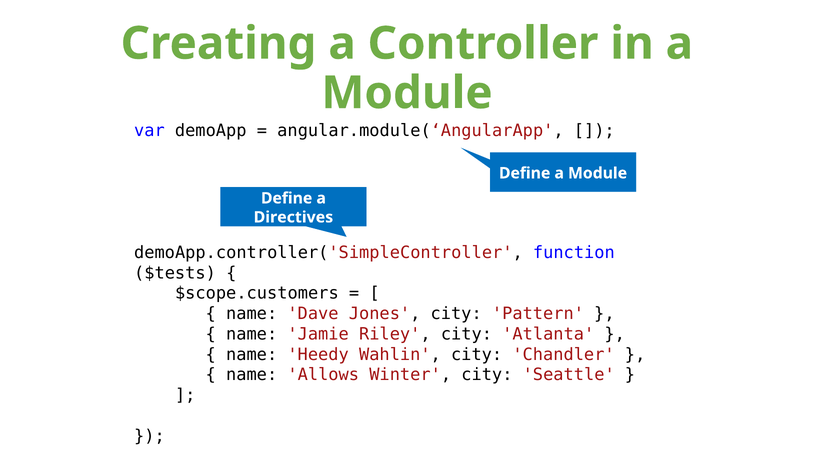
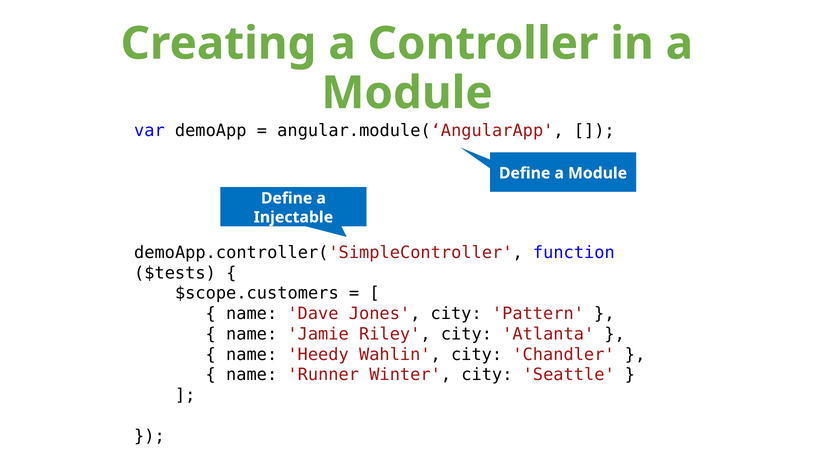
Directives: Directives -> Injectable
Allows: Allows -> Runner
